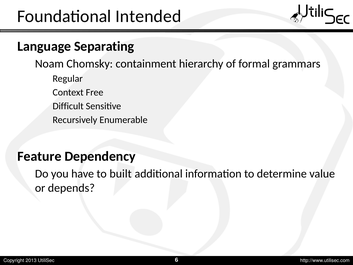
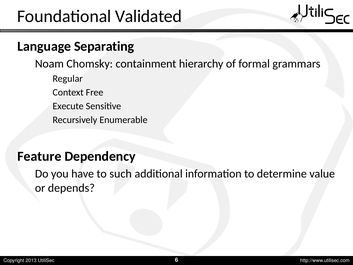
Intended: Intended -> Validated
Difficult: Difficult -> Execute
built: built -> such
